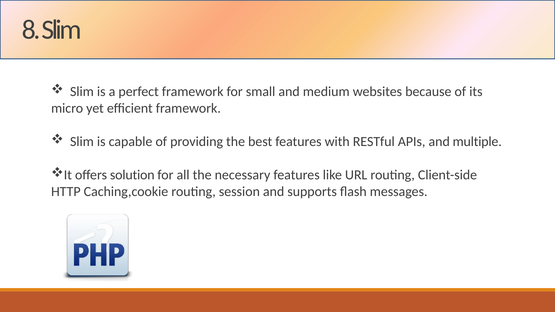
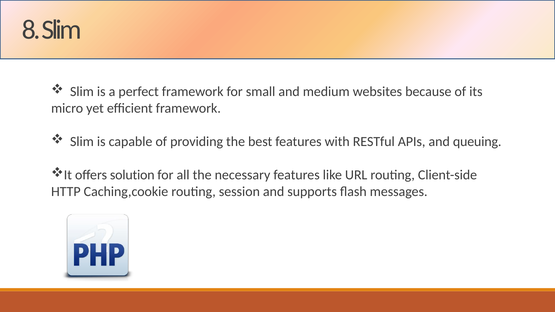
multiple: multiple -> queuing
